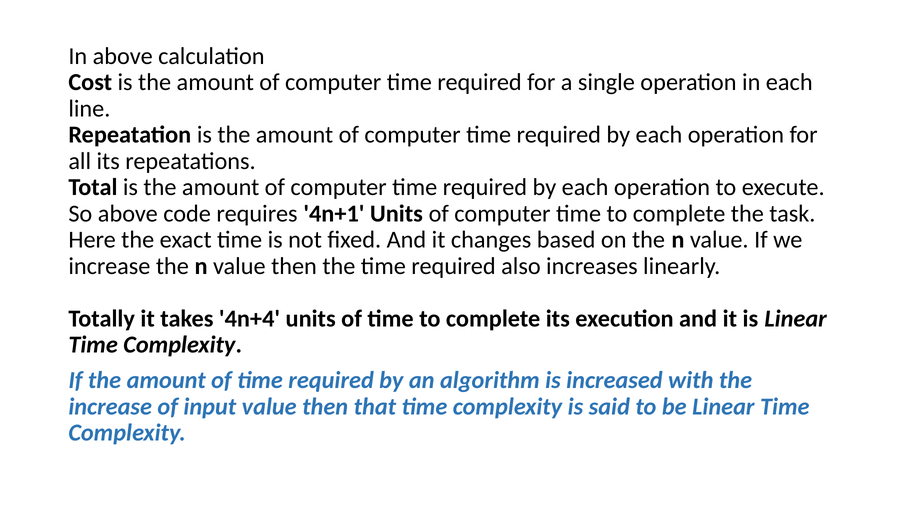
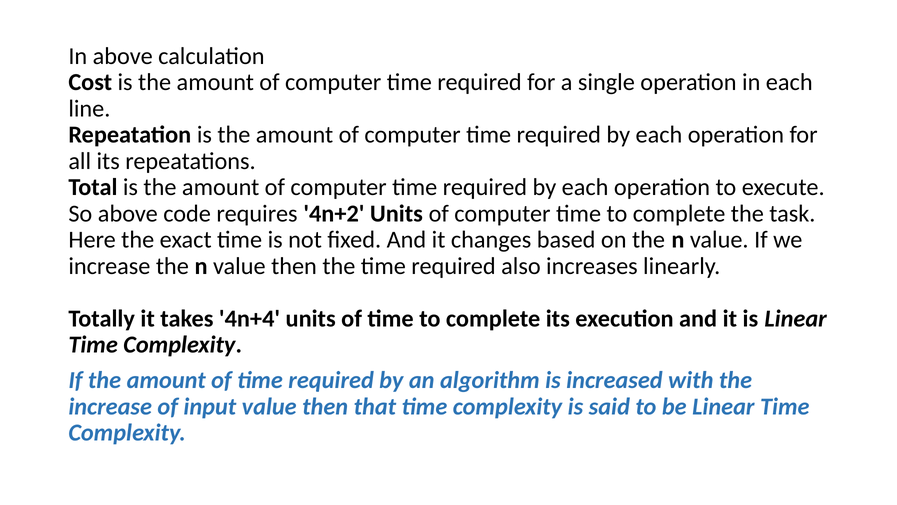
4n+1: 4n+1 -> 4n+2
